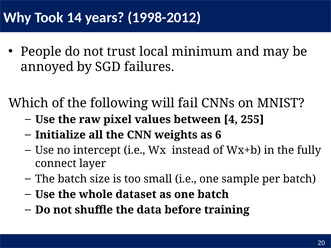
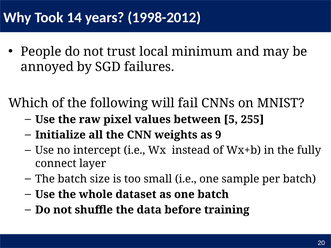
4: 4 -> 5
6: 6 -> 9
